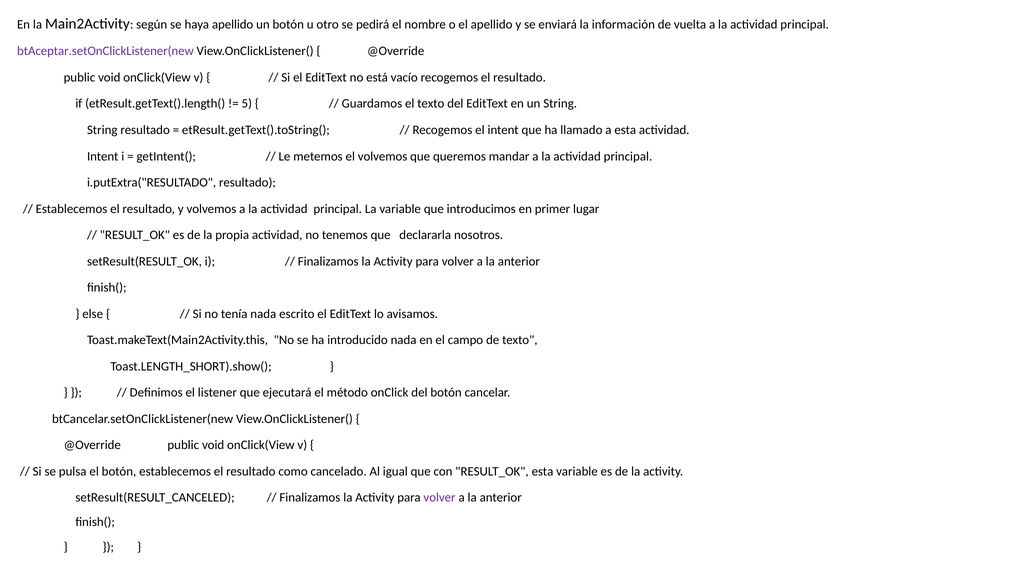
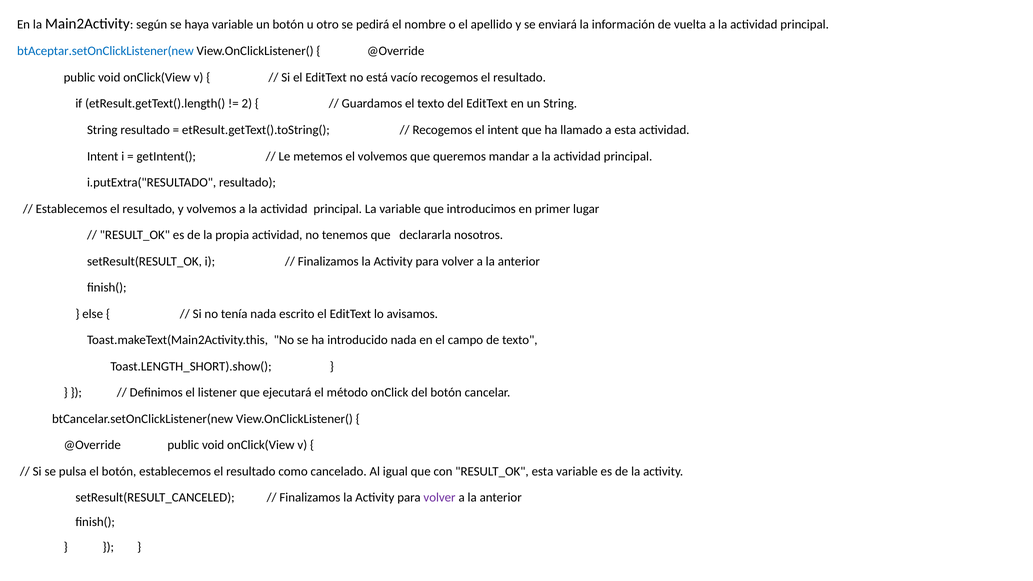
haya apellido: apellido -> variable
btAceptar.setOnClickListener(new colour: purple -> blue
5: 5 -> 2
